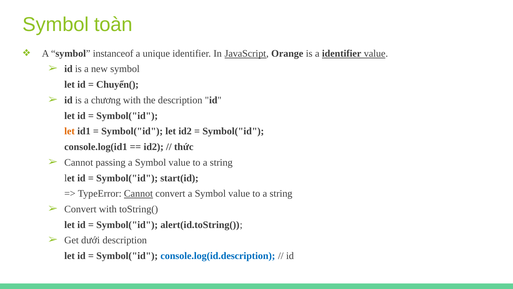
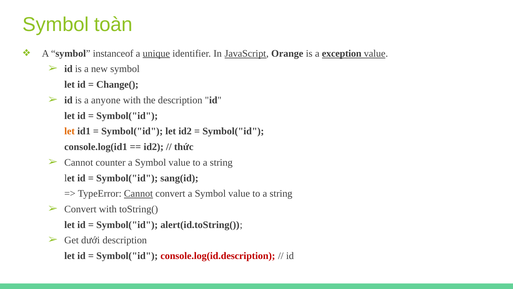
unique underline: none -> present
a identifier: identifier -> exception
Chuyển(: Chuyển( -> Change(
chương: chương -> anyone
passing: passing -> counter
start(id: start(id -> sang(id
console.log(id.description colour: blue -> red
